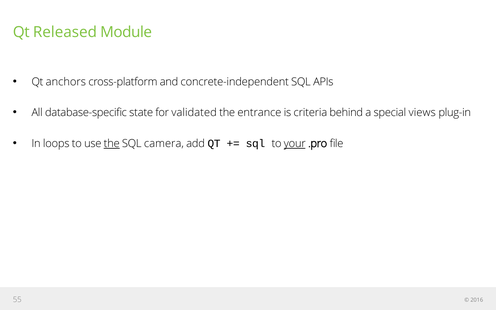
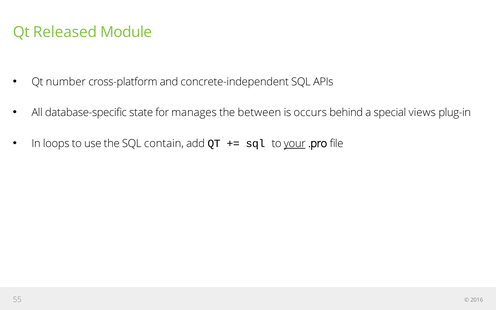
anchors: anchors -> number
validated: validated -> manages
entrance: entrance -> between
criteria: criteria -> occurs
the at (112, 143) underline: present -> none
camera: camera -> contain
